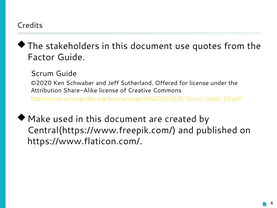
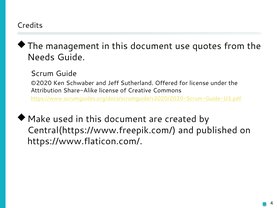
stakeholders: stakeholders -> management
Factor: Factor -> Needs
